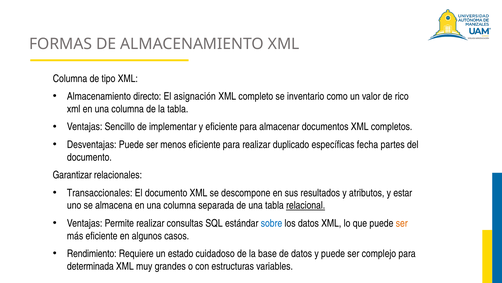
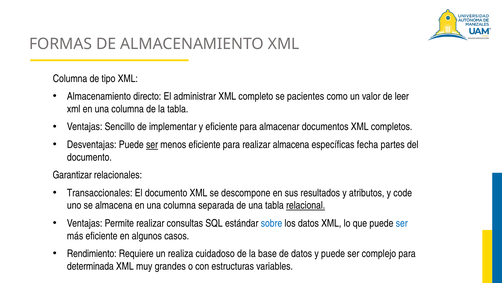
asignación: asignación -> administrar
inventario: inventario -> pacientes
rico: rico -> leer
ser at (152, 144) underline: none -> present
realizar duplicado: duplicado -> almacena
estar: estar -> code
ser at (402, 223) colour: orange -> blue
estado: estado -> realiza
